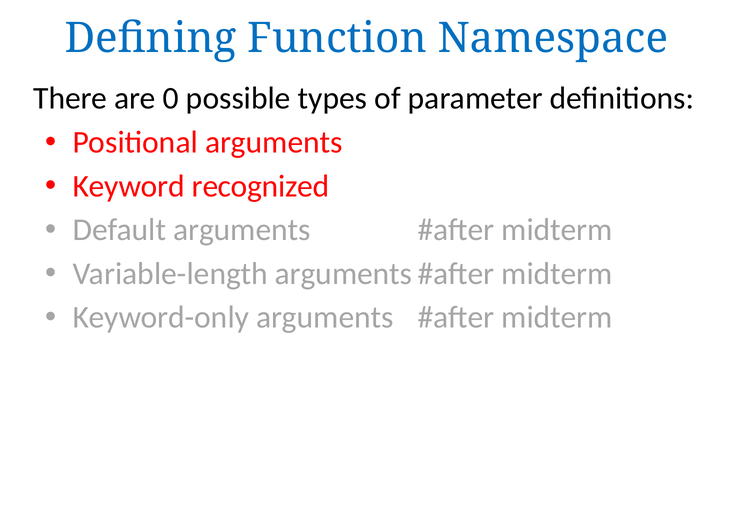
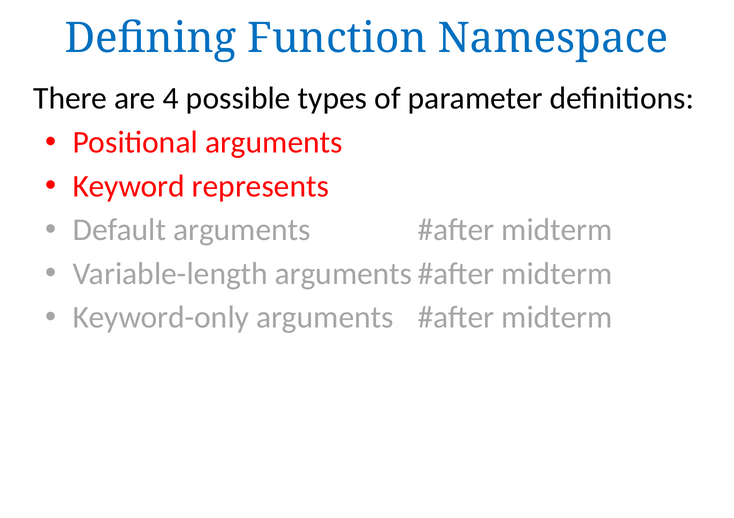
0: 0 -> 4
recognized: recognized -> represents
